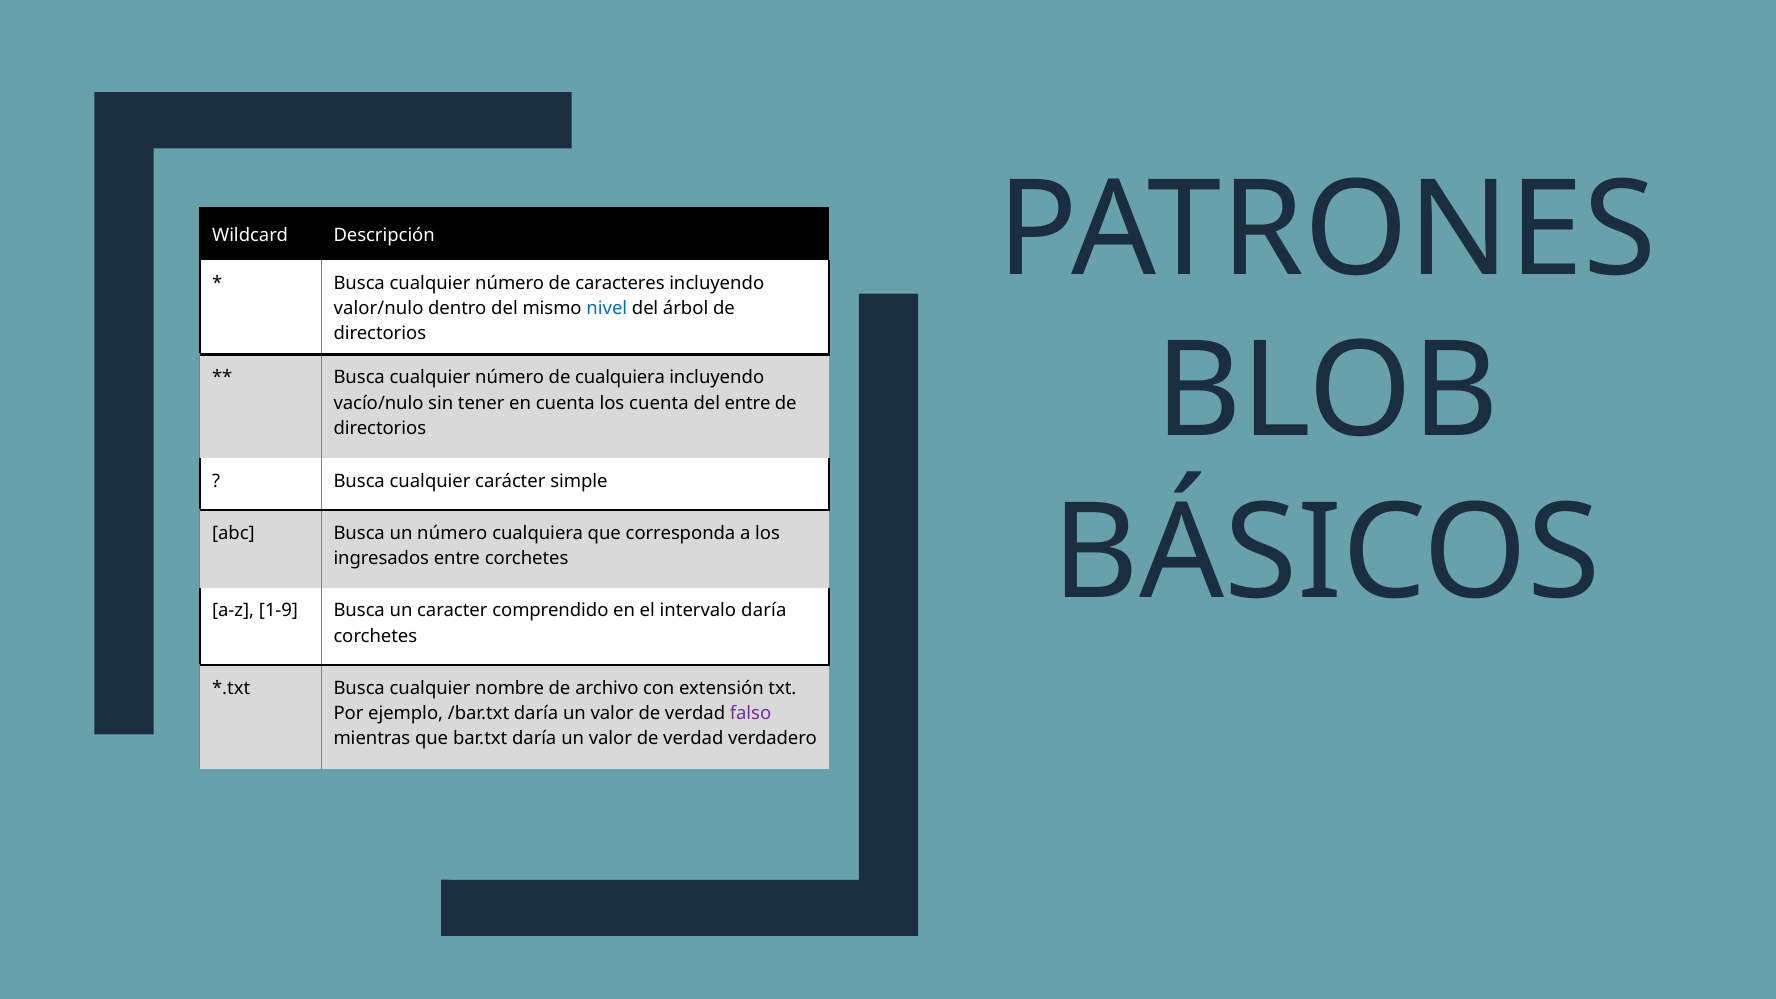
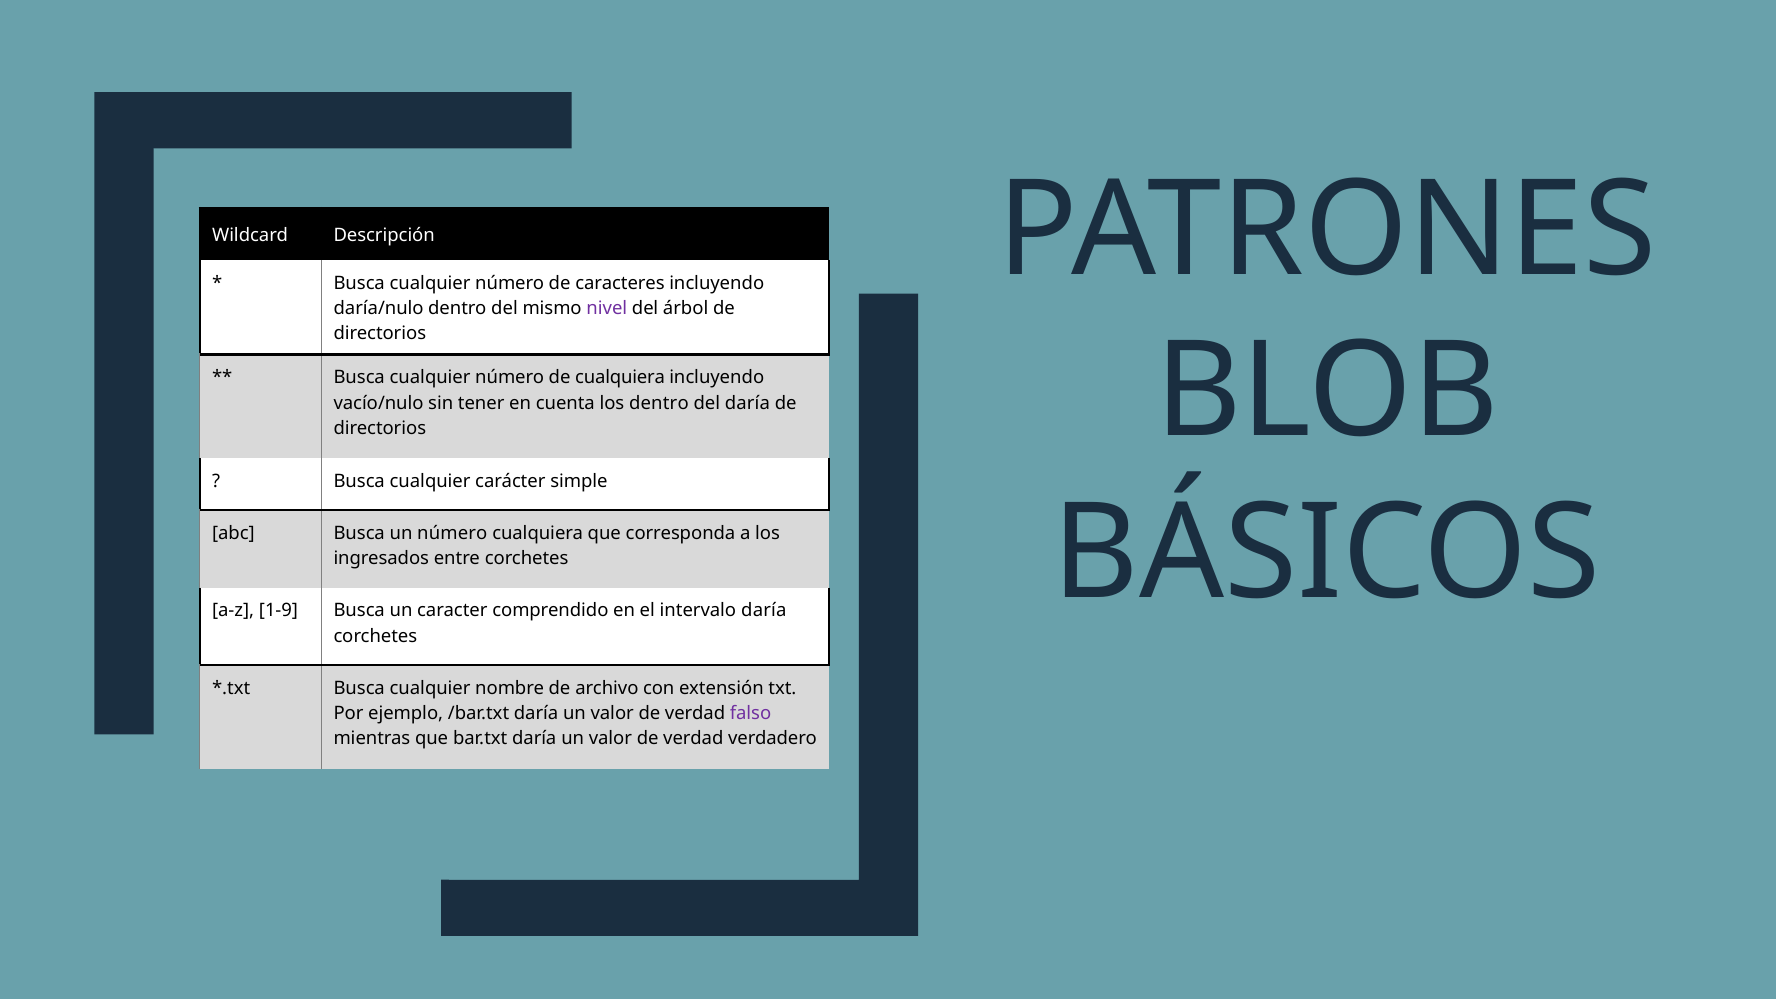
valor/nulo: valor/nulo -> daría/nulo
nivel colour: blue -> purple
los cuenta: cuenta -> dentro
del entre: entre -> daría
